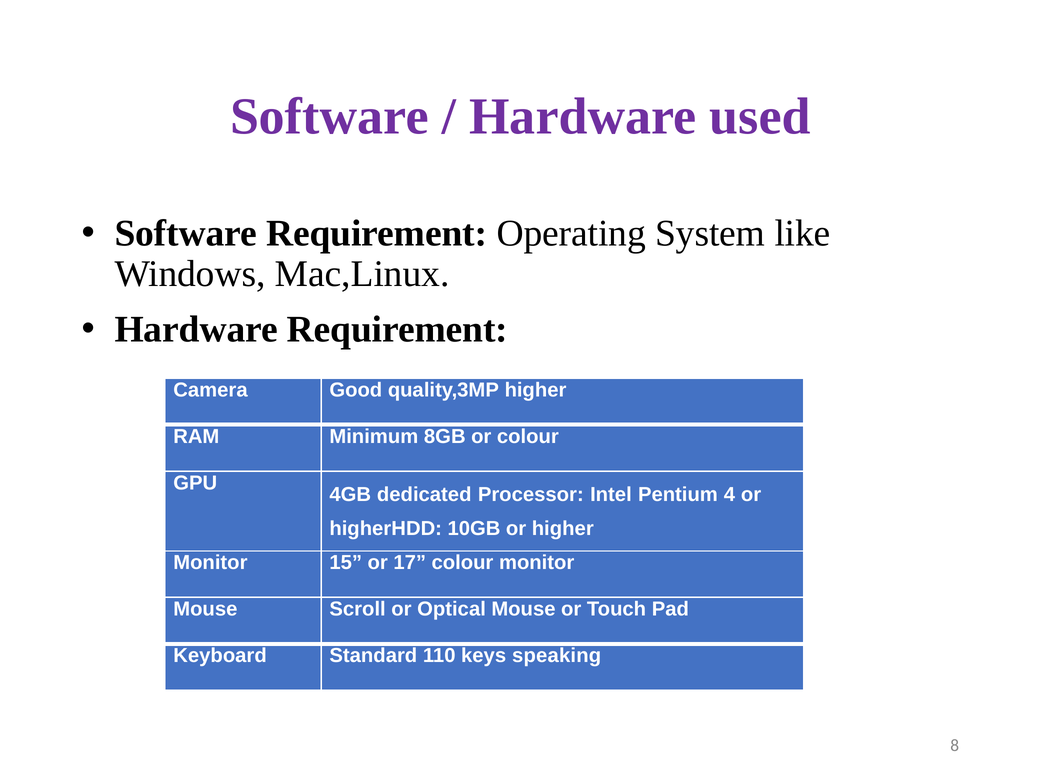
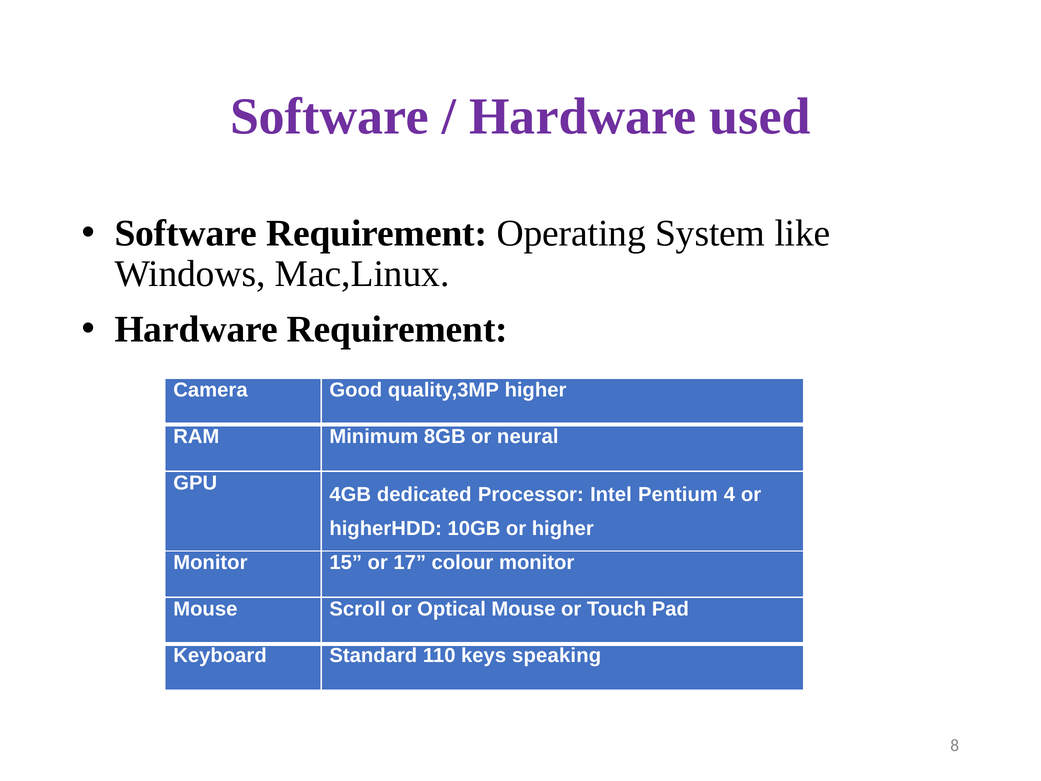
or colour: colour -> neural
